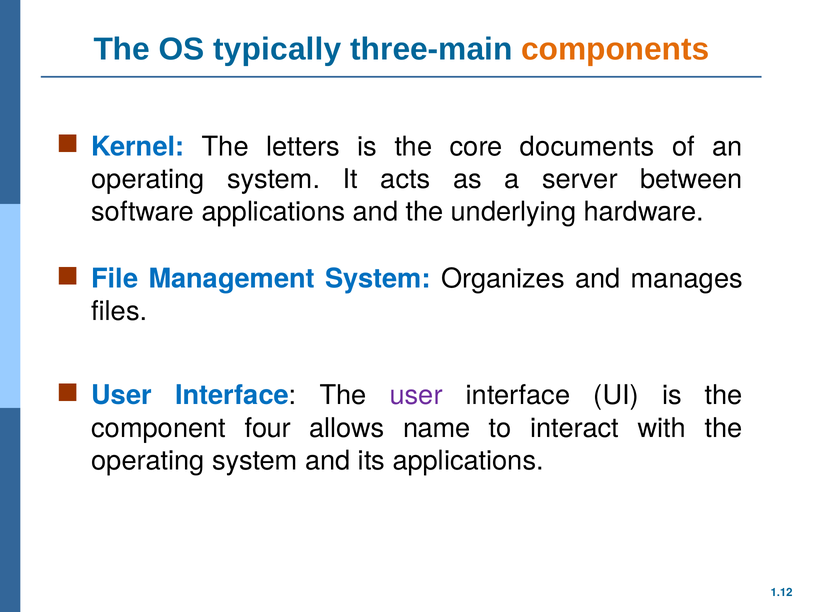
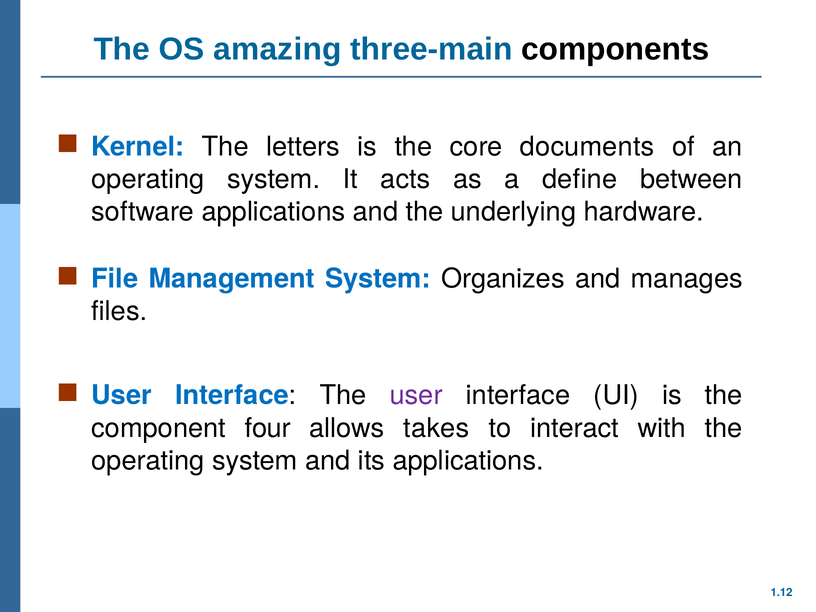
typically: typically -> amazing
components colour: orange -> black
server: server -> define
name: name -> takes
